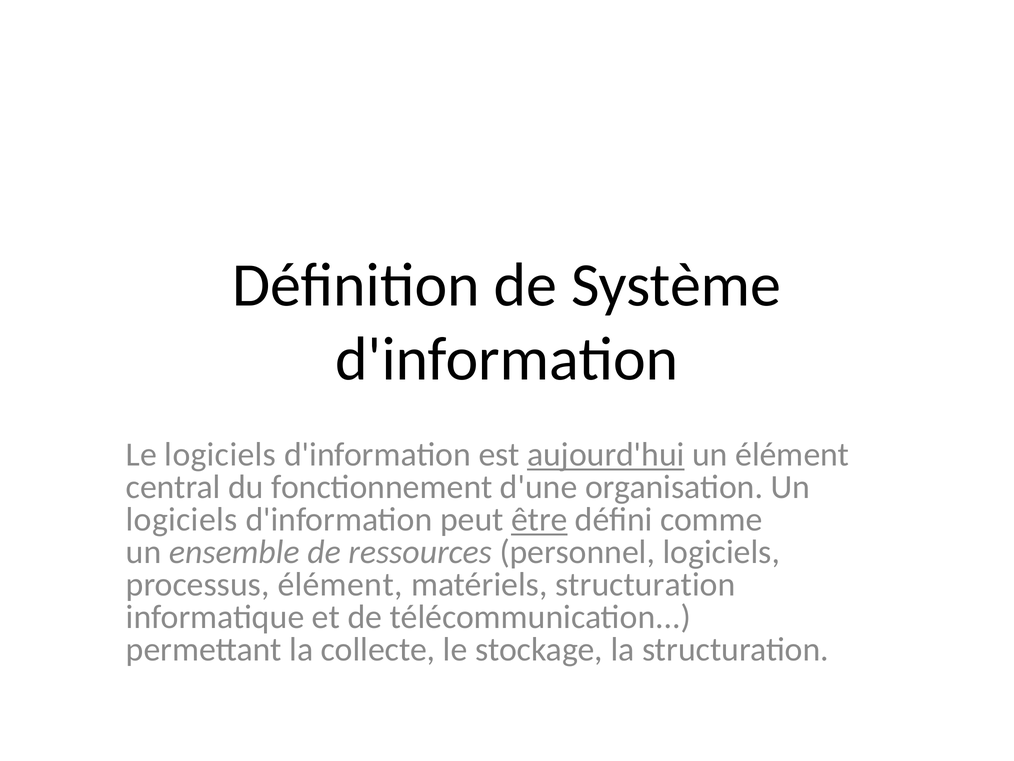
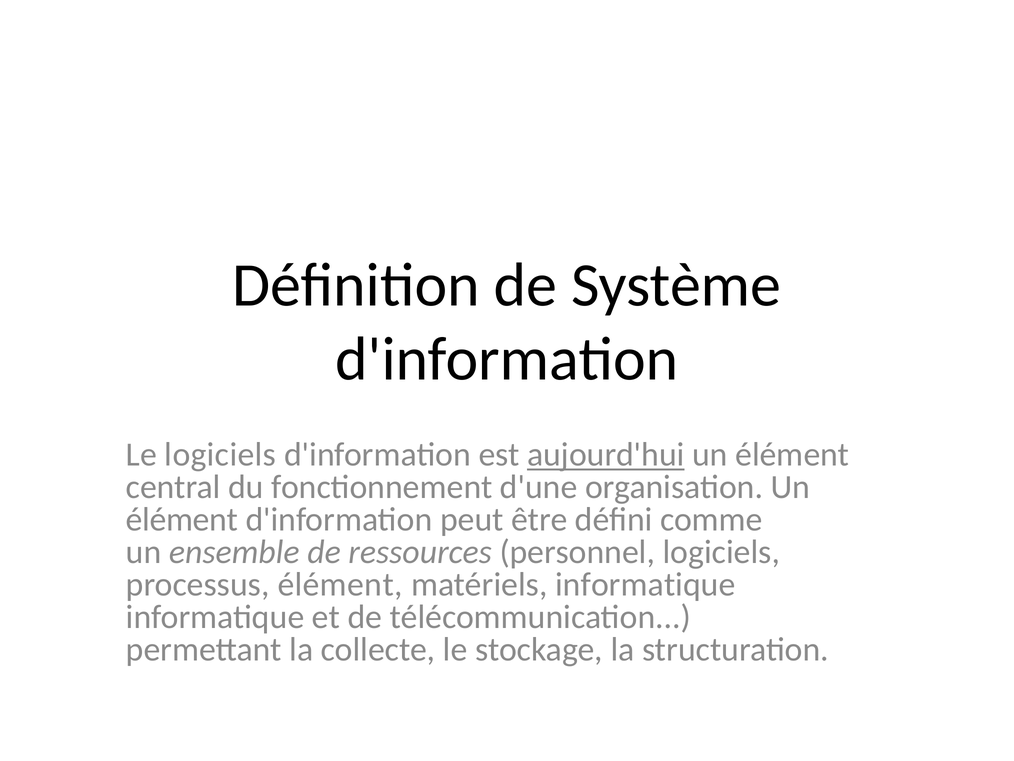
logiciels at (182, 519): logiciels -> élément
être underline: present -> none
matériels structuration: structuration -> informatique
